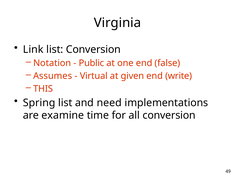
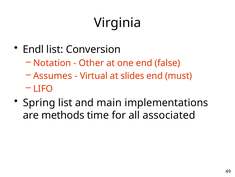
Link: Link -> Endl
Public: Public -> Other
given: given -> slides
write: write -> must
THIS: THIS -> LIFO
need: need -> main
examine: examine -> methods
all conversion: conversion -> associated
